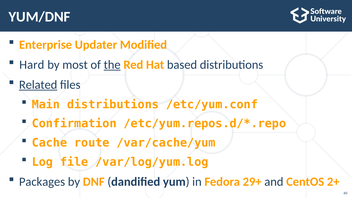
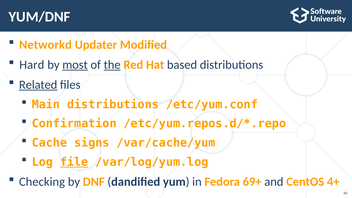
Enterprise: Enterprise -> Networkd
most underline: none -> present
route: route -> signs
file underline: none -> present
Packages: Packages -> Checking
29+: 29+ -> 69+
2+: 2+ -> 4+
